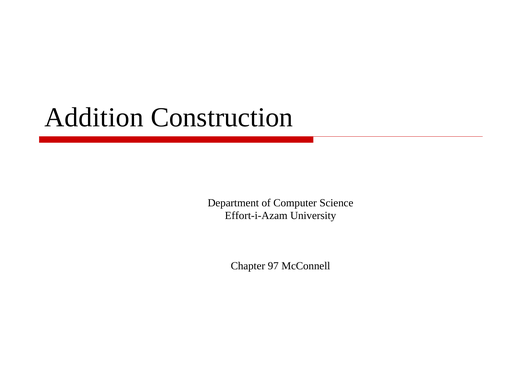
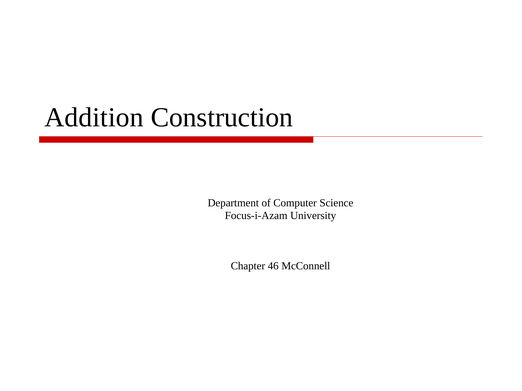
Effort-i-Azam: Effort-i-Azam -> Focus-i-Azam
97: 97 -> 46
